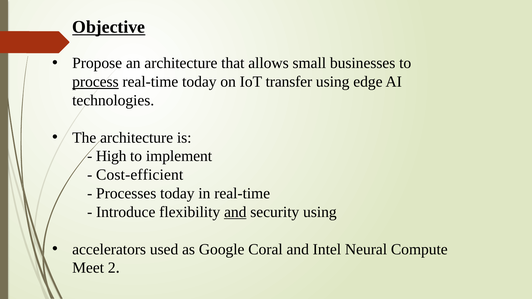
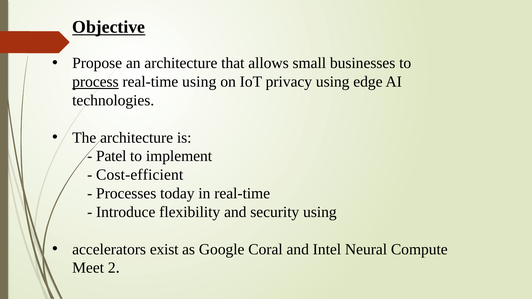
real-time today: today -> using
transfer: transfer -> privacy
High: High -> Patel
and at (235, 212) underline: present -> none
used: used -> exist
